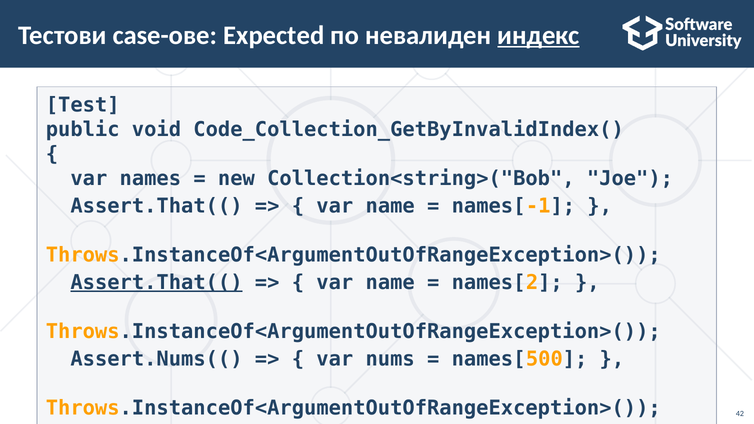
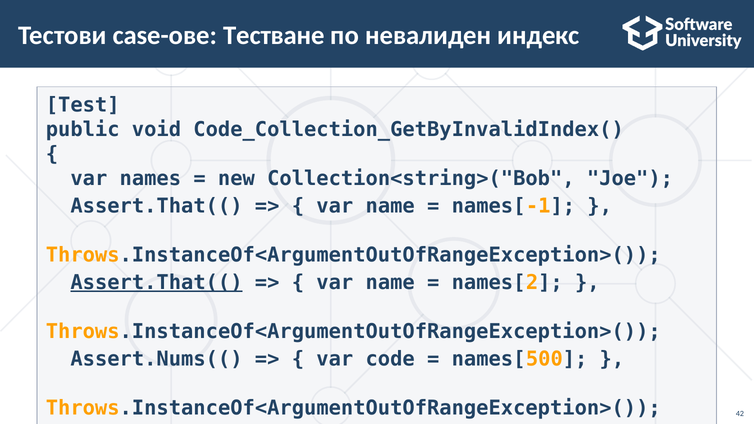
Expected: Expected -> Тестване
индекс underline: present -> none
nums: nums -> code
